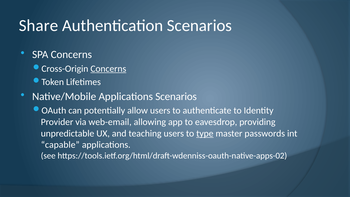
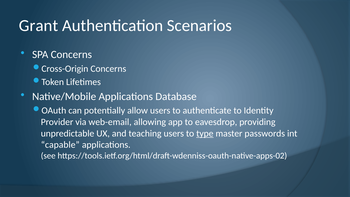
Share: Share -> Grant
Concerns at (108, 69) underline: present -> none
Applications Scenarios: Scenarios -> Database
